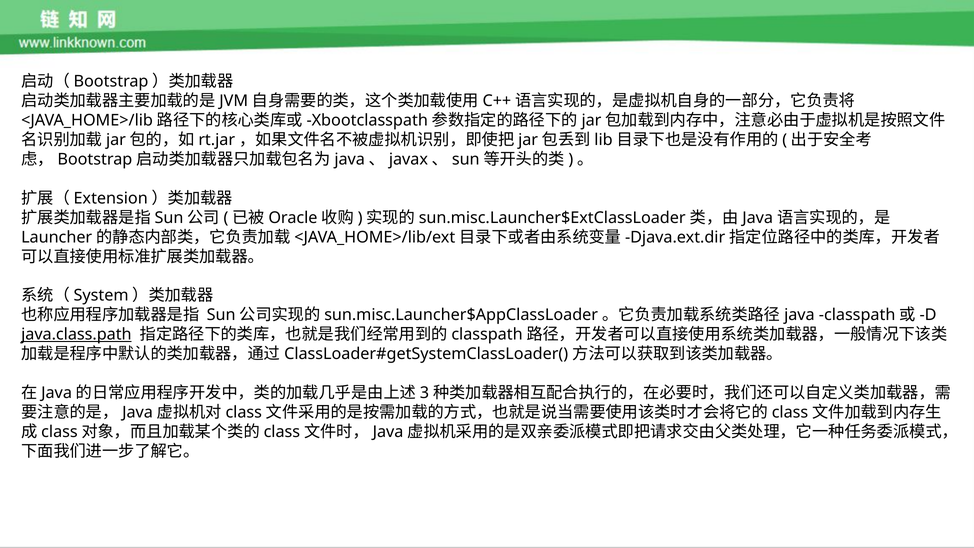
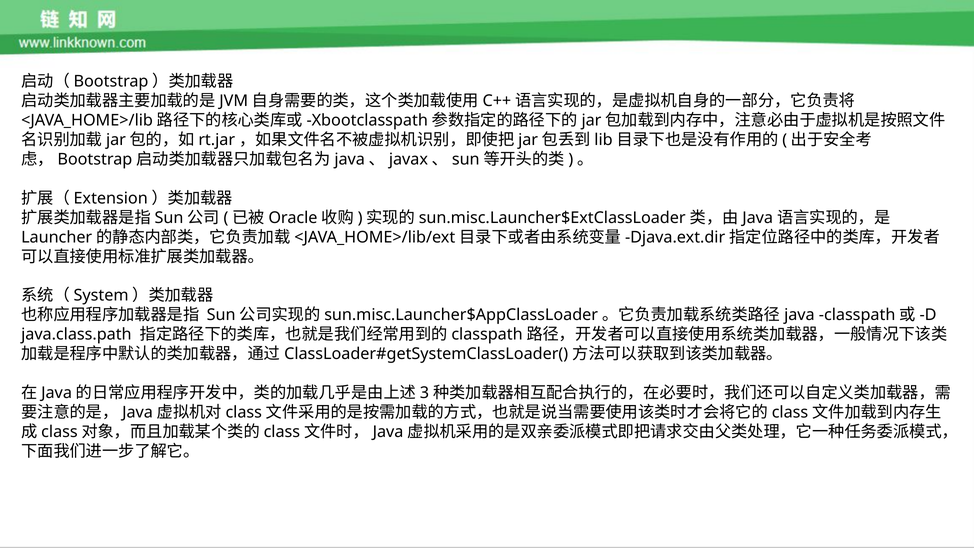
java.class.path underline: present -> none
